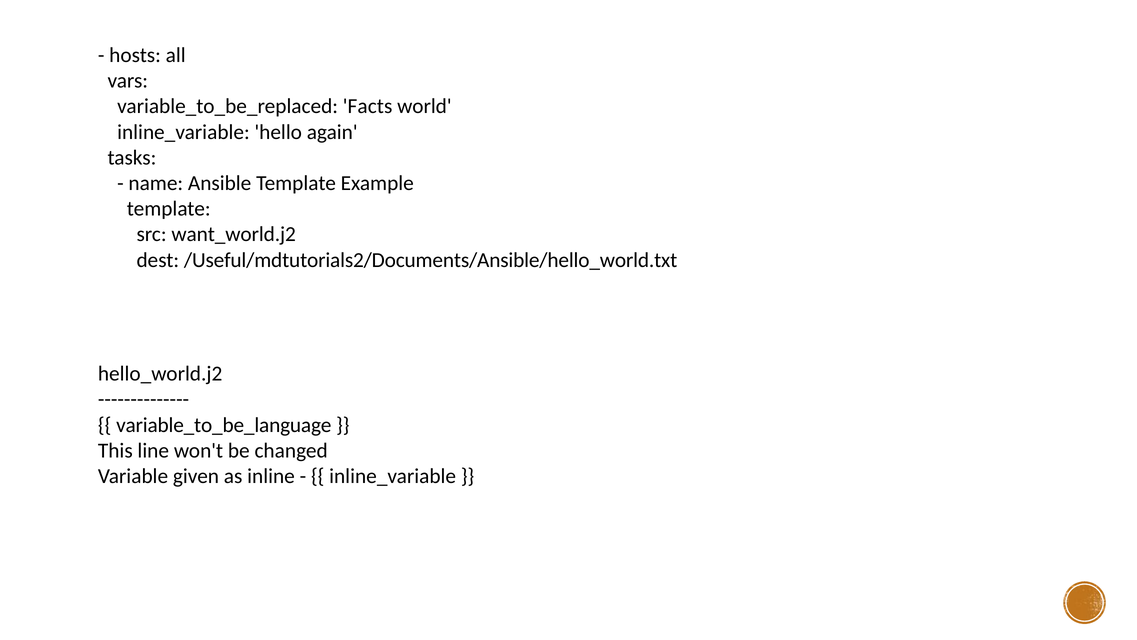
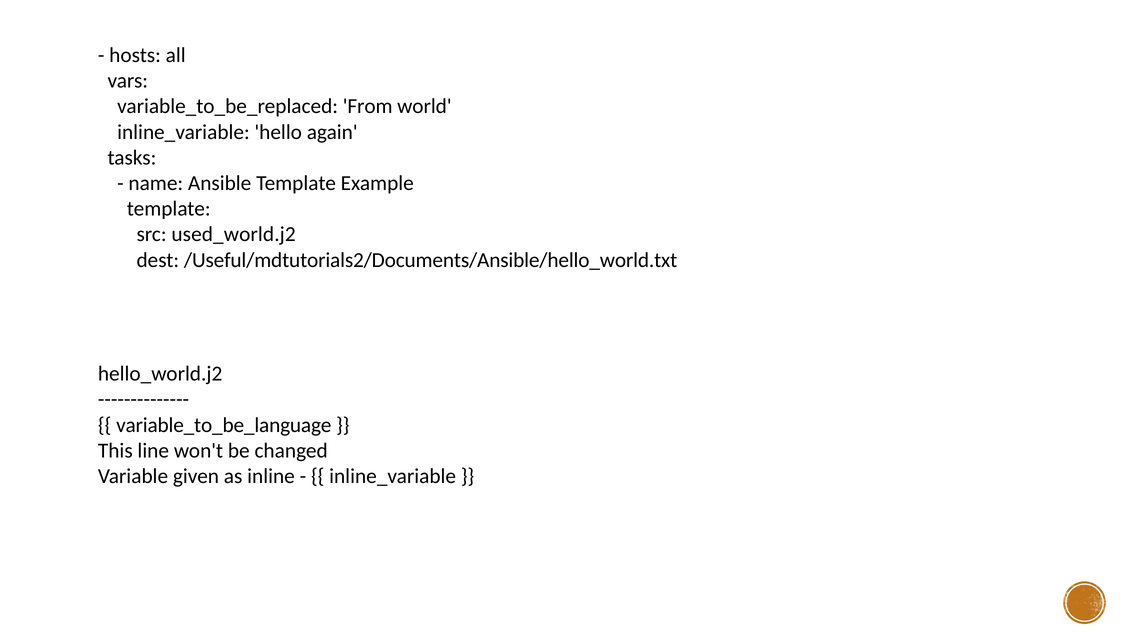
Facts: Facts -> From
want_world.j2: want_world.j2 -> used_world.j2
